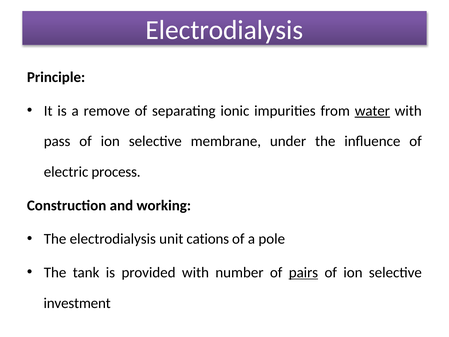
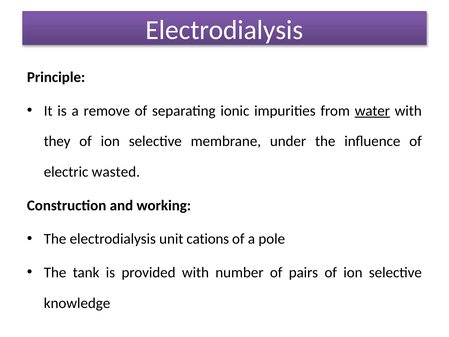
pass: pass -> they
process: process -> wasted
pairs underline: present -> none
investment: investment -> knowledge
